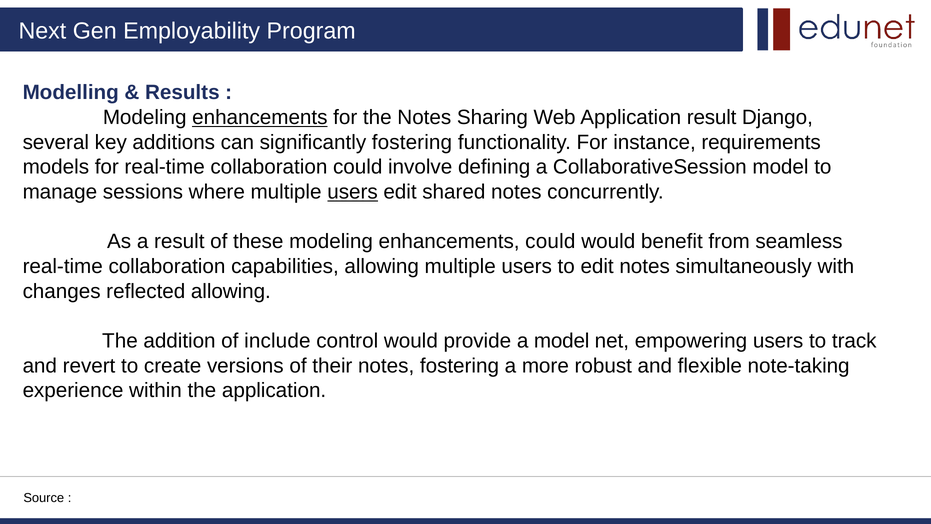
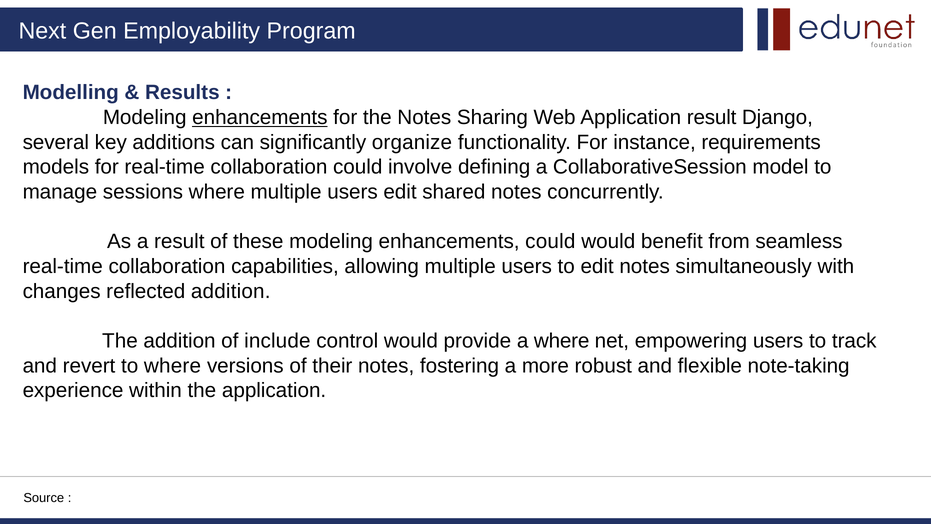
significantly fostering: fostering -> organize
users at (353, 192) underline: present -> none
reflected allowing: allowing -> addition
a model: model -> where
to create: create -> where
